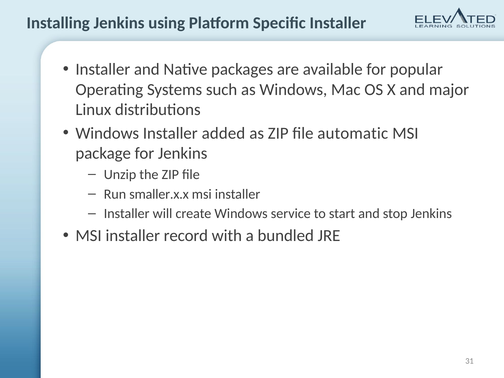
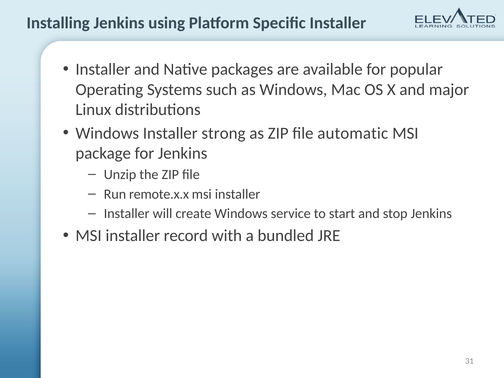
added: added -> strong
smaller.x.x: smaller.x.x -> remote.x.x
